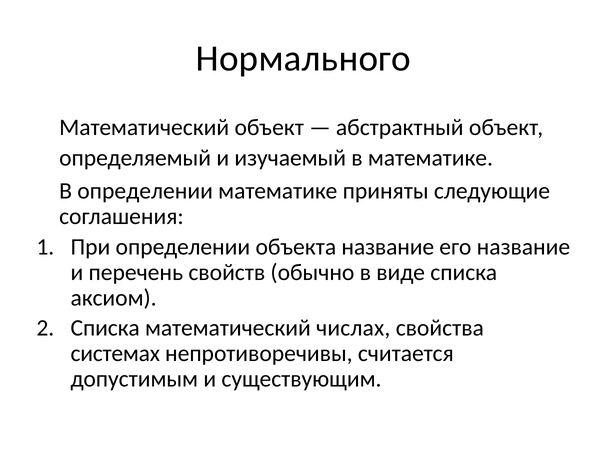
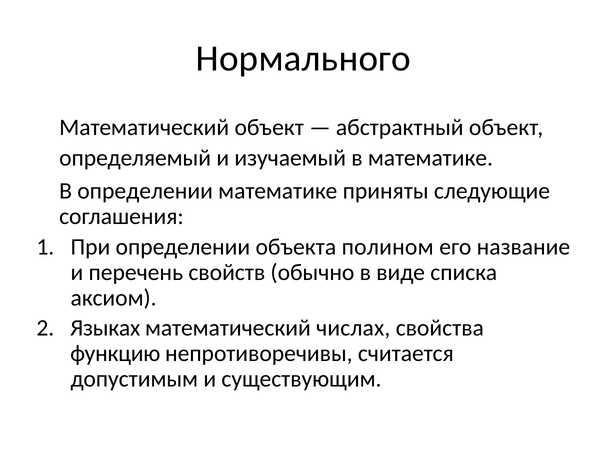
объекта название: название -> полином
Списка at (105, 328): Списка -> Языках
системах: системах -> функцию
